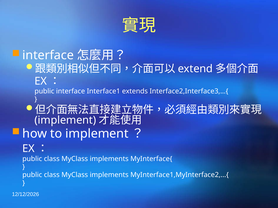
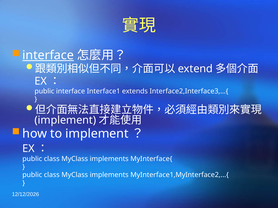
interface at (48, 55) underline: none -> present
